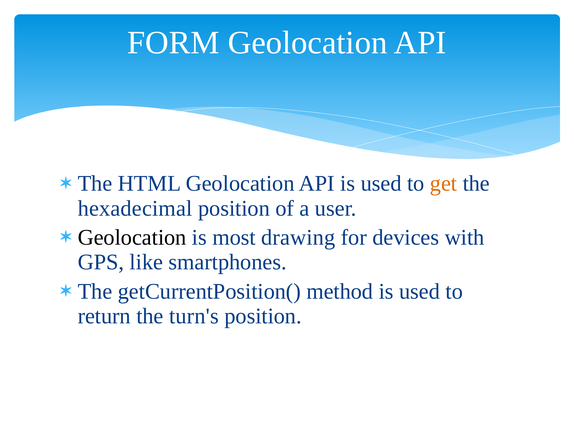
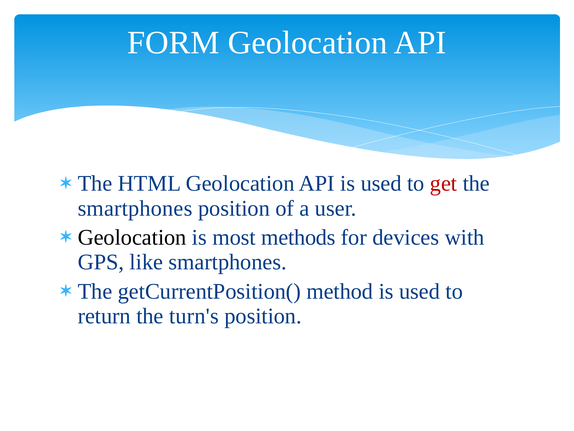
get colour: orange -> red
hexadecimal at (135, 208): hexadecimal -> smartphones
drawing: drawing -> methods
